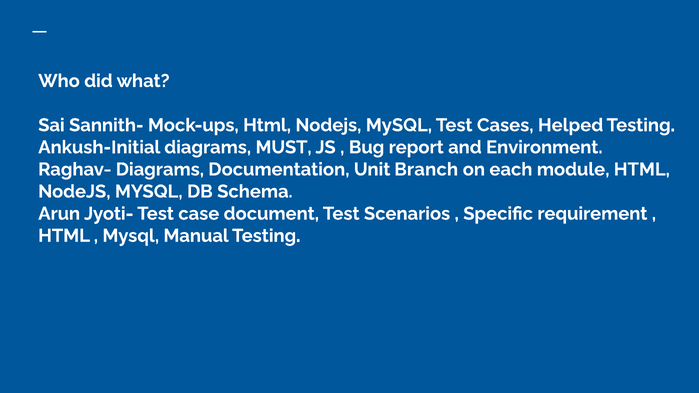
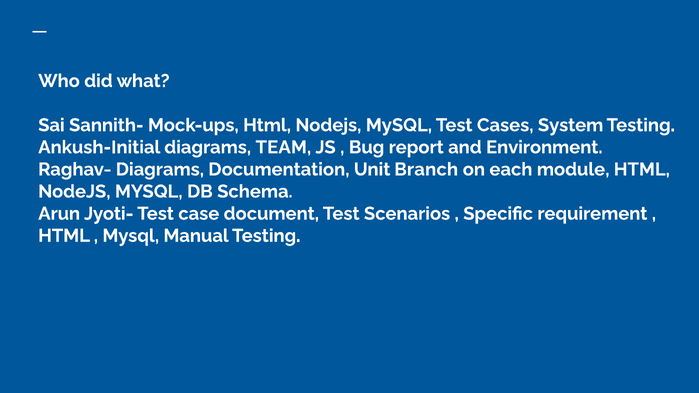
Helped: Helped -> System
MUST: MUST -> TEAM
